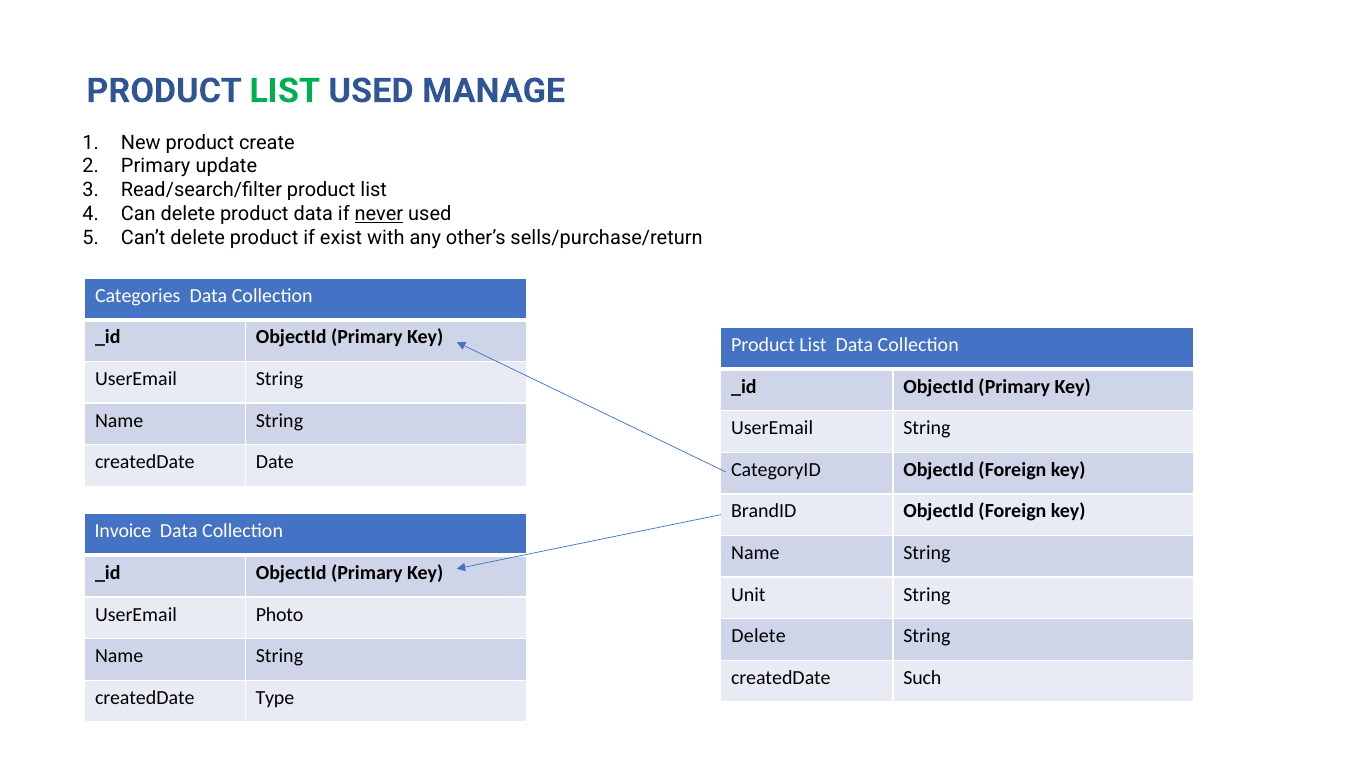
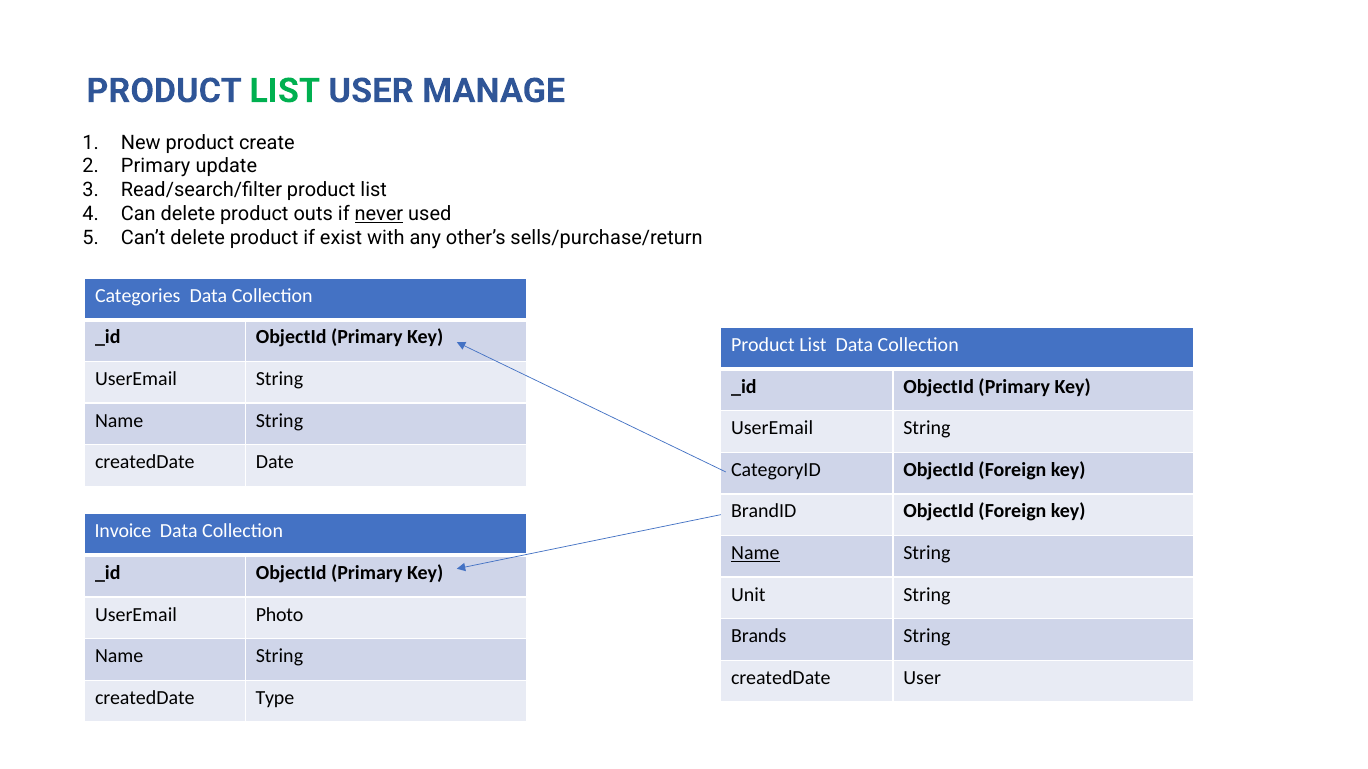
LIST USED: USED -> USER
product data: data -> outs
Name at (755, 553) underline: none -> present
Delete at (759, 637): Delete -> Brands
createdDate Such: Such -> User
